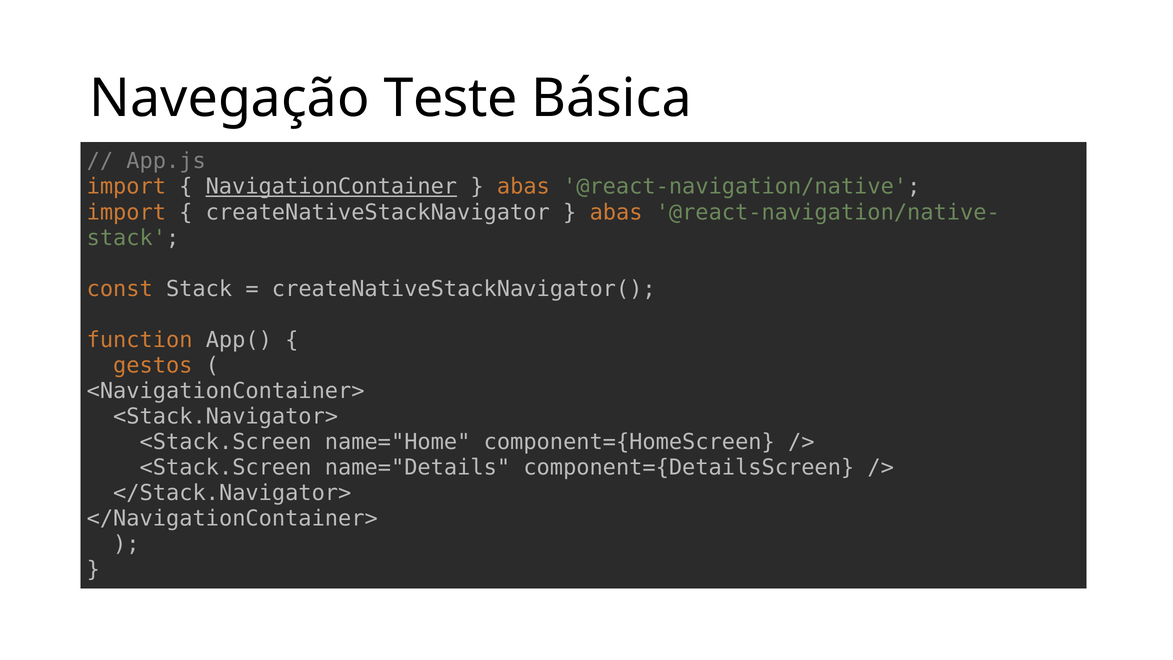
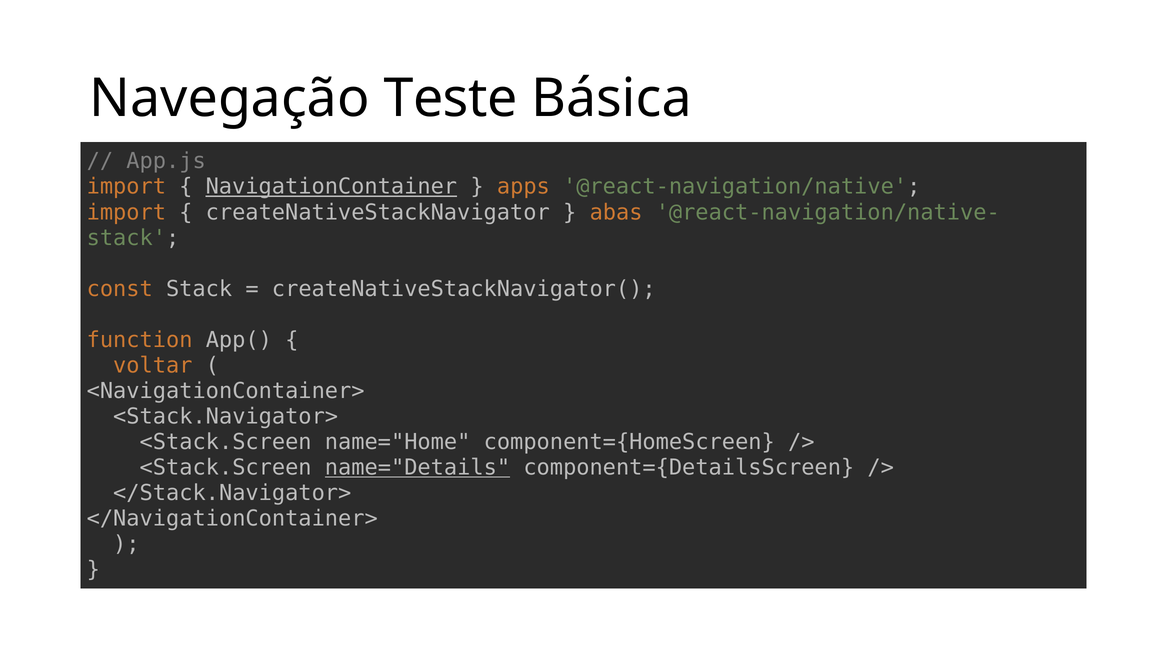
abas at (523, 187): abas -> apps
gestos: gestos -> voltar
name="Details underline: none -> present
